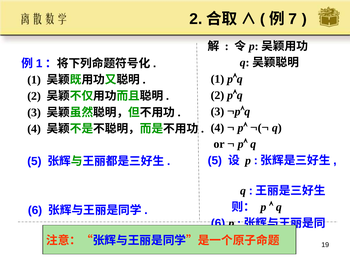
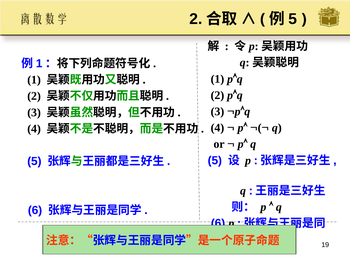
7 at (293, 19): 7 -> 5
